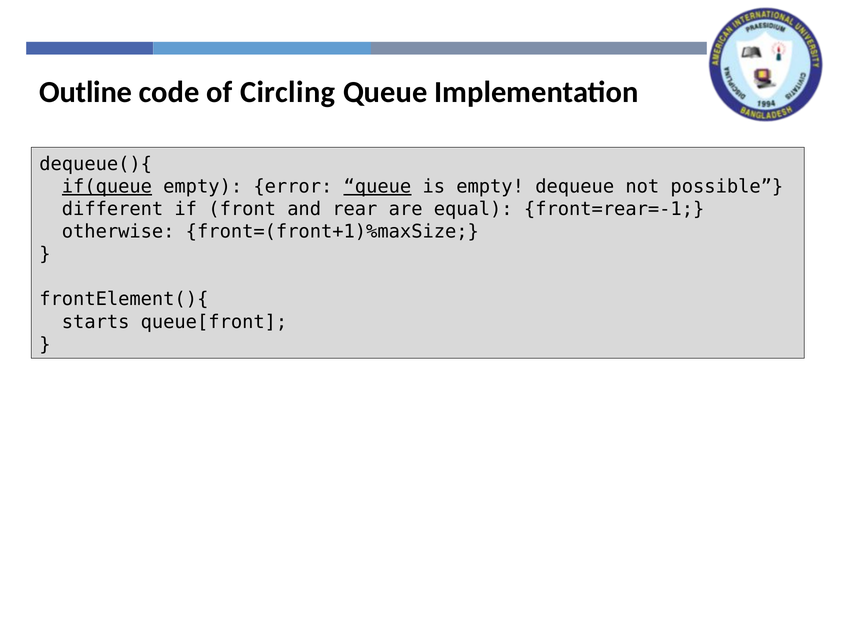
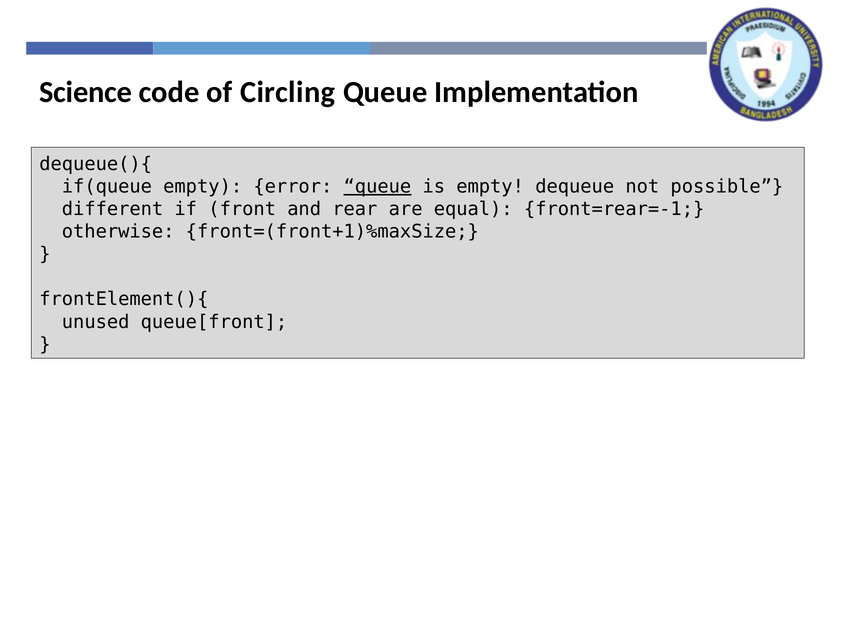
Outline: Outline -> Science
if(queue underline: present -> none
starts: starts -> unused
